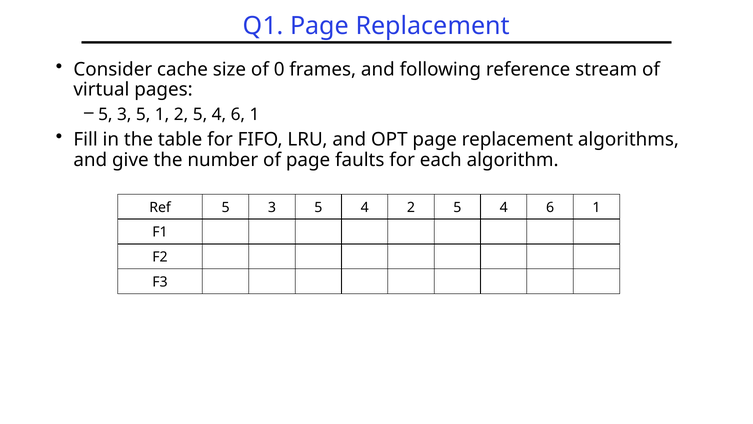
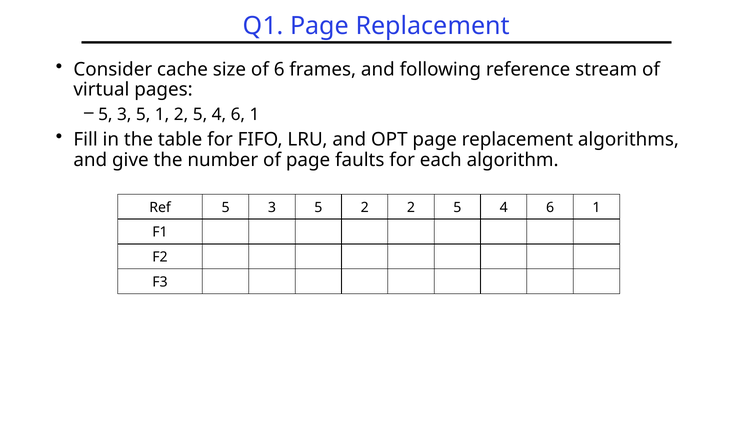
of 0: 0 -> 6
3 5 4: 4 -> 2
